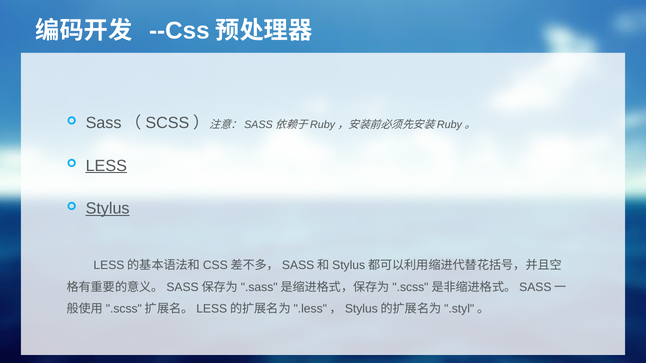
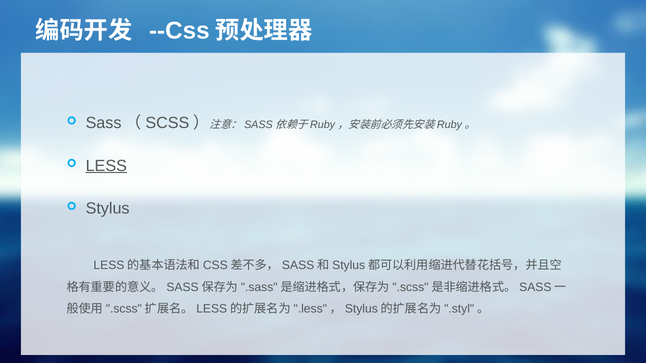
Stylus underline: present -> none
